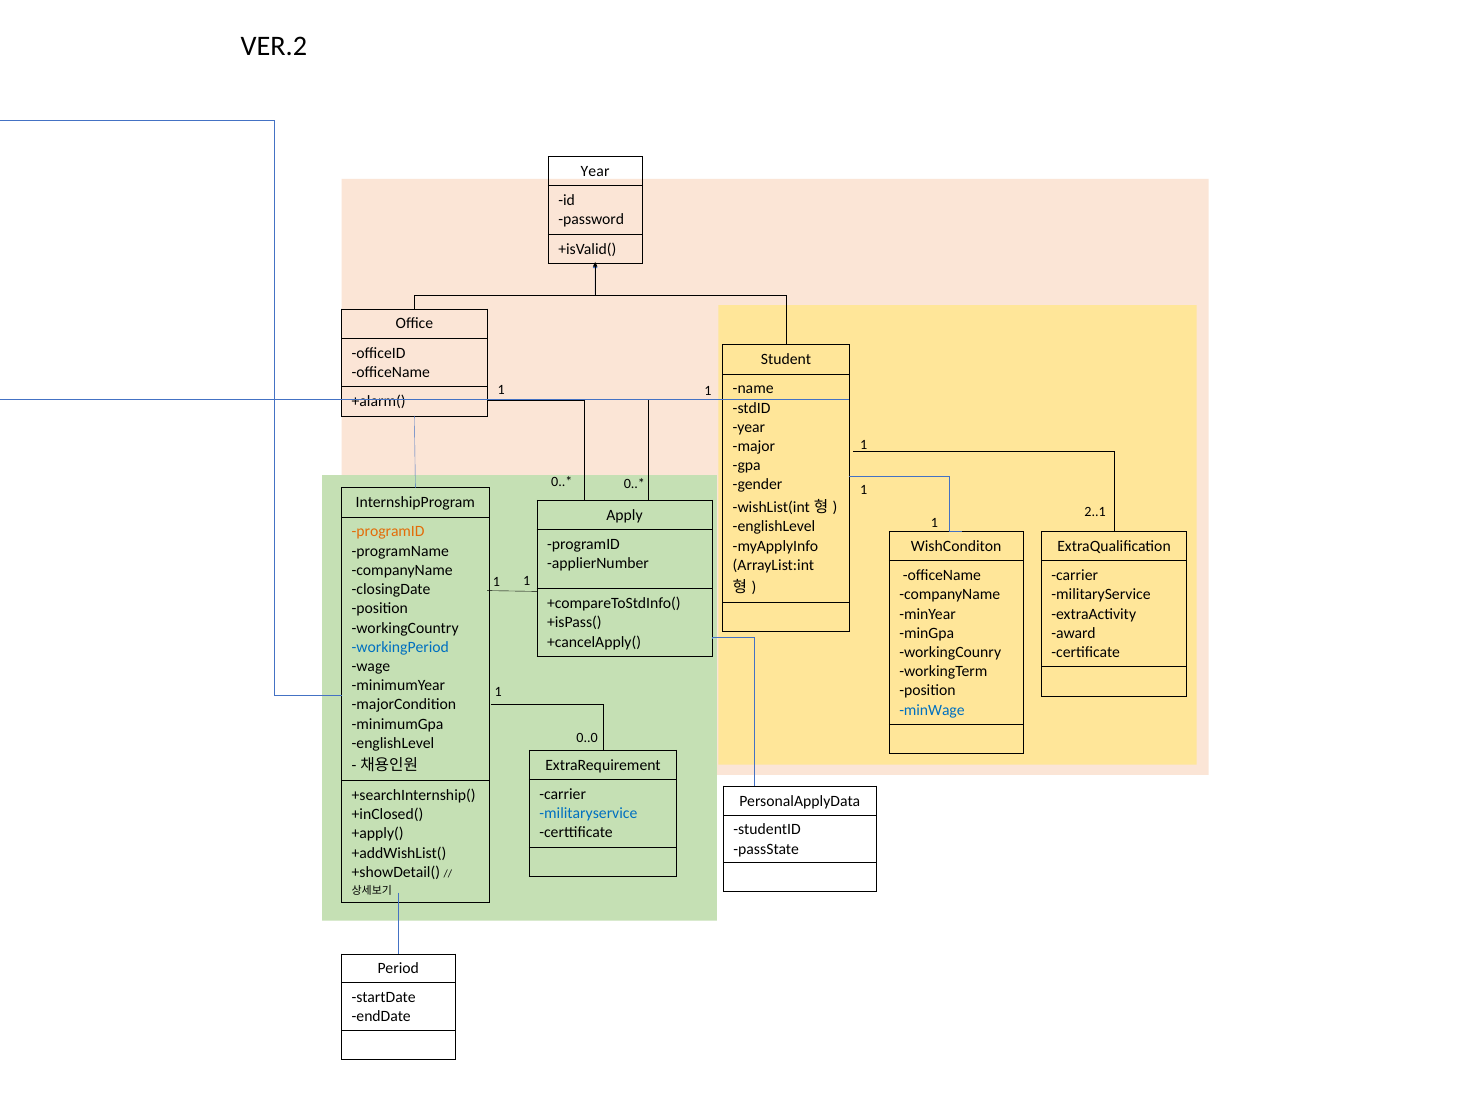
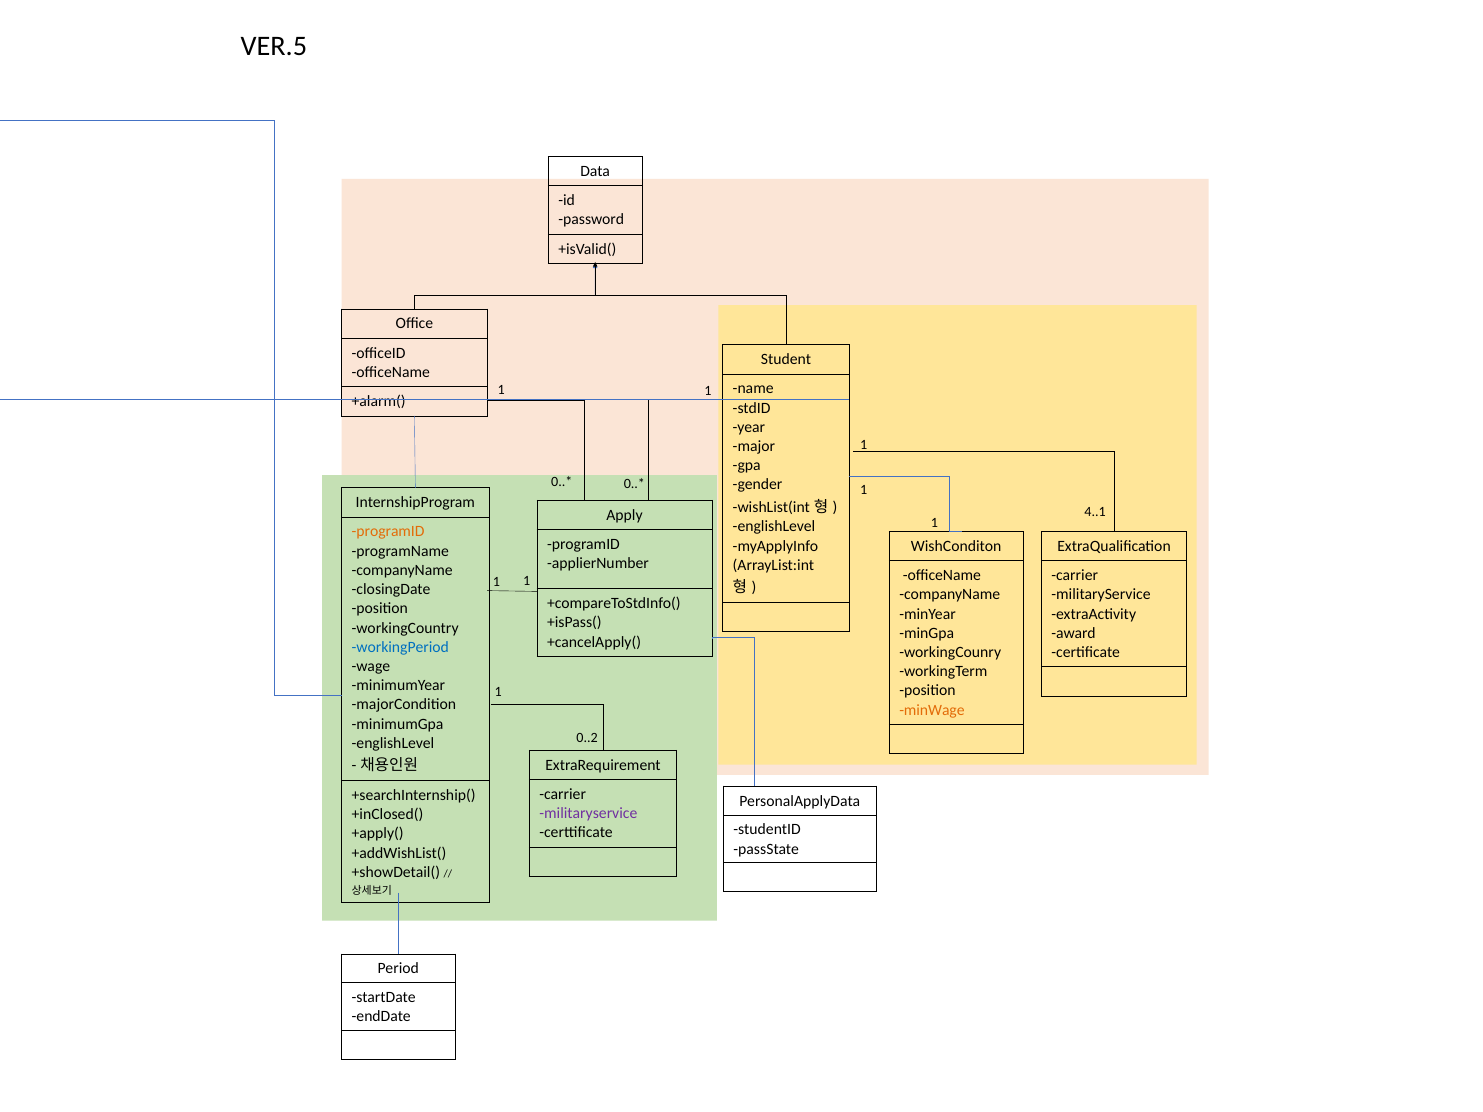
VER.2: VER.2 -> VER.5
Year at (595, 171): Year -> Data
2..1: 2..1 -> 4..1
minWage colour: blue -> orange
0..0: 0..0 -> 0..2
militaryservice at (588, 814) colour: blue -> purple
